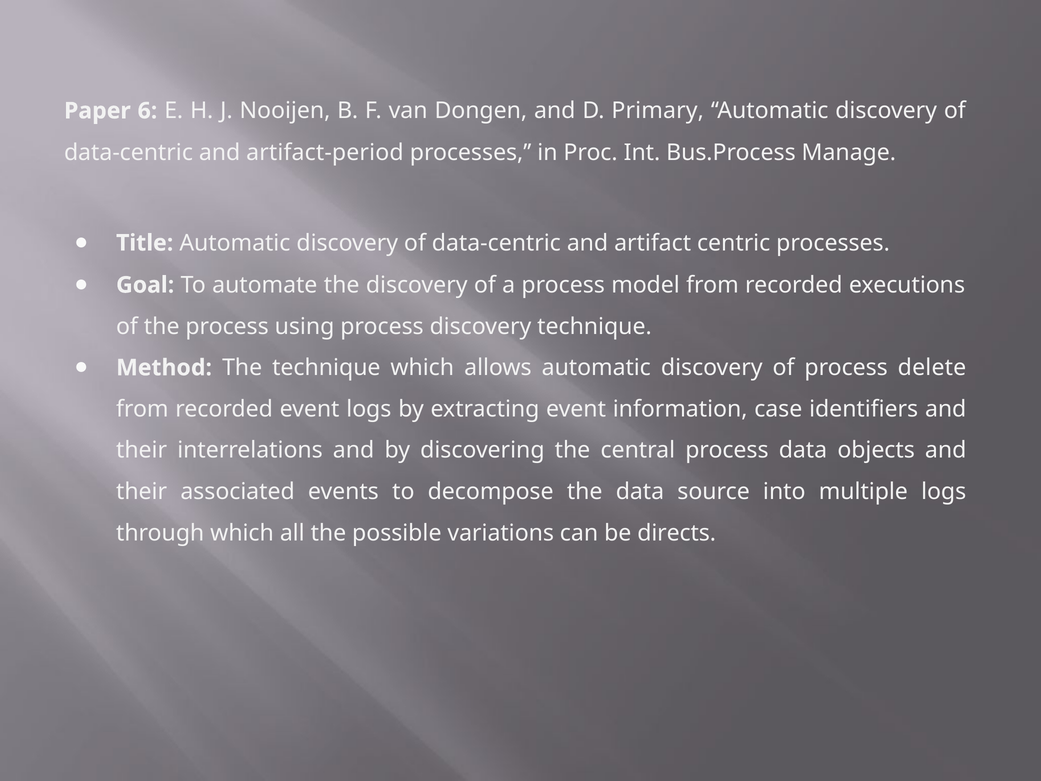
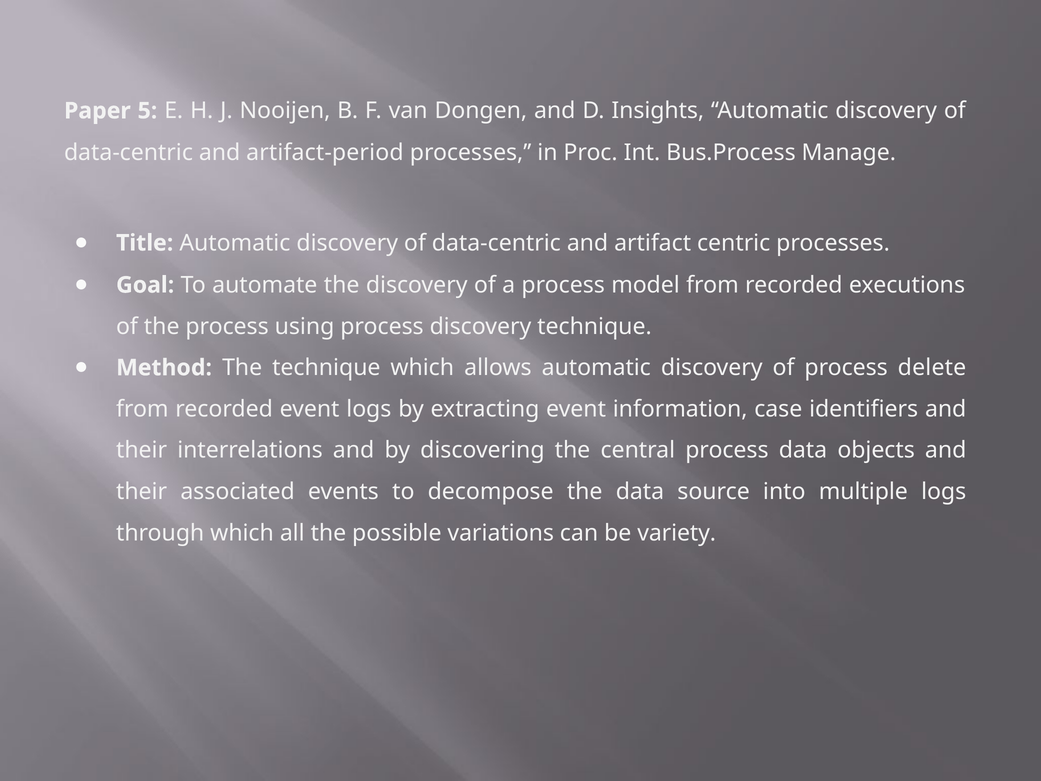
6: 6 -> 5
Primary: Primary -> Insights
directs: directs -> variety
